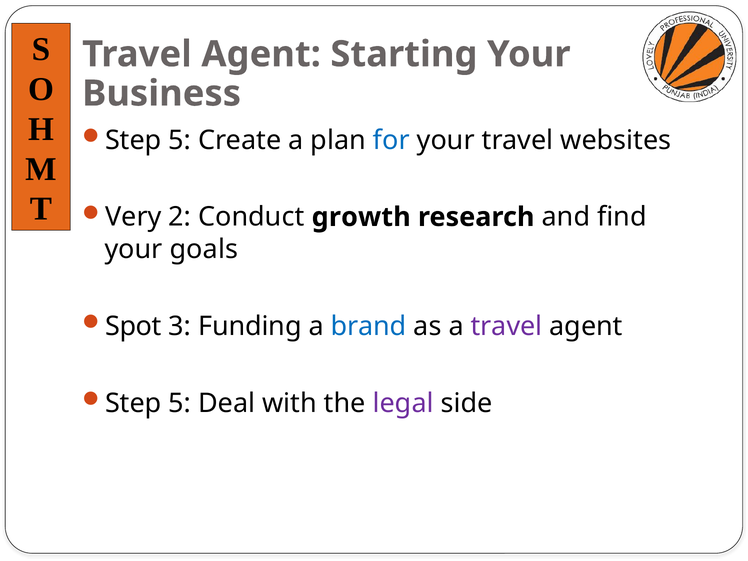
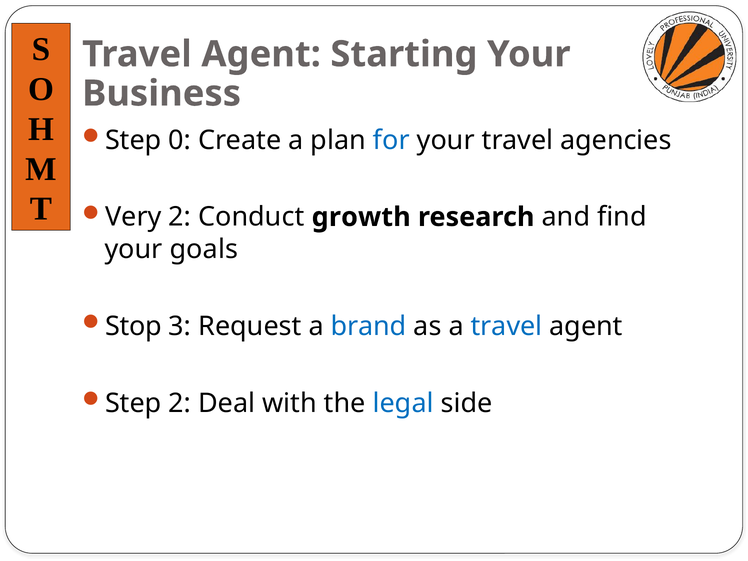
5 at (180, 140): 5 -> 0
websites: websites -> agencies
Spot: Spot -> Stop
Funding: Funding -> Request
travel at (507, 326) colour: purple -> blue
5 at (180, 403): 5 -> 2
legal colour: purple -> blue
